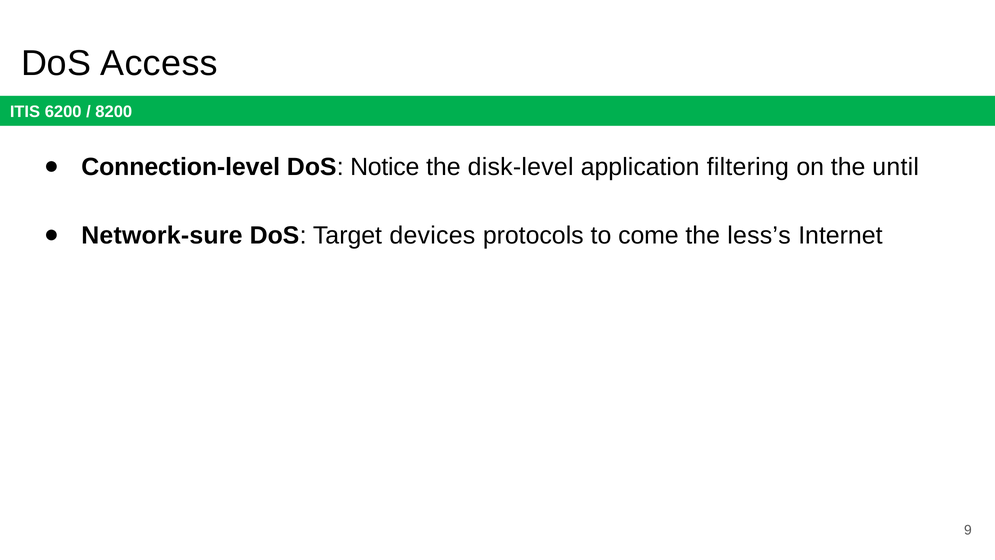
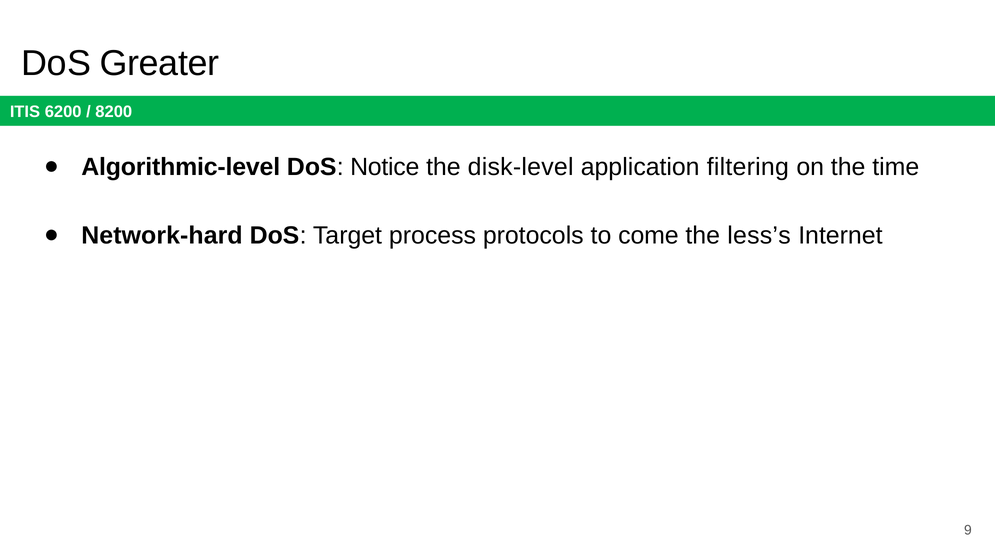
Access: Access -> Greater
Connection-level: Connection-level -> Algorithmic-level
until: until -> time
Network-sure: Network-sure -> Network-hard
devices: devices -> process
